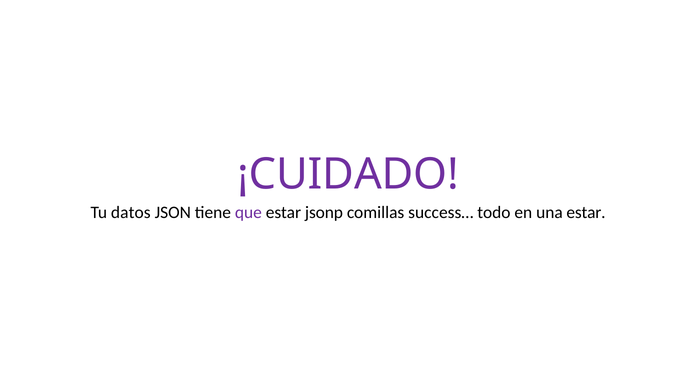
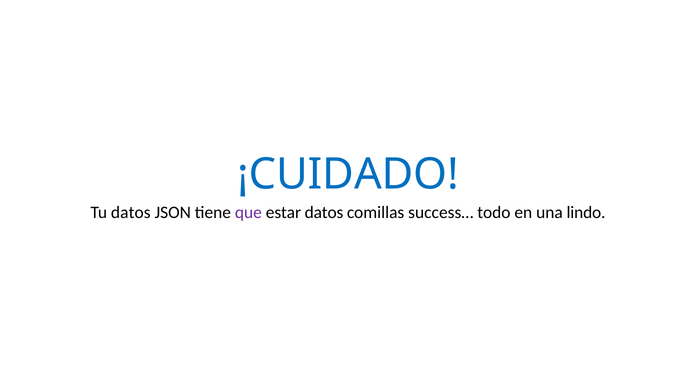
¡CUIDADO colour: purple -> blue
estar jsonp: jsonp -> datos
una estar: estar -> lindo
